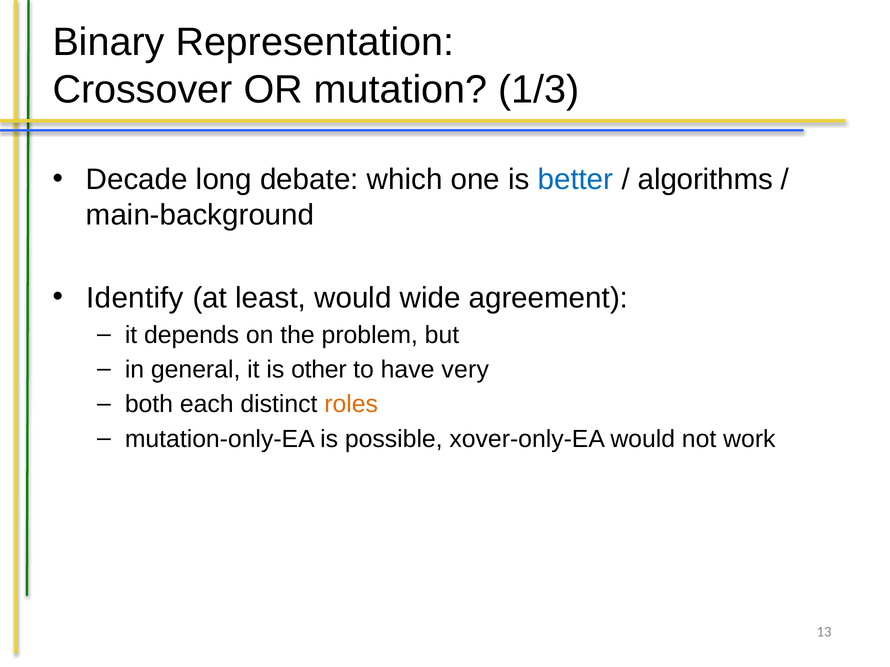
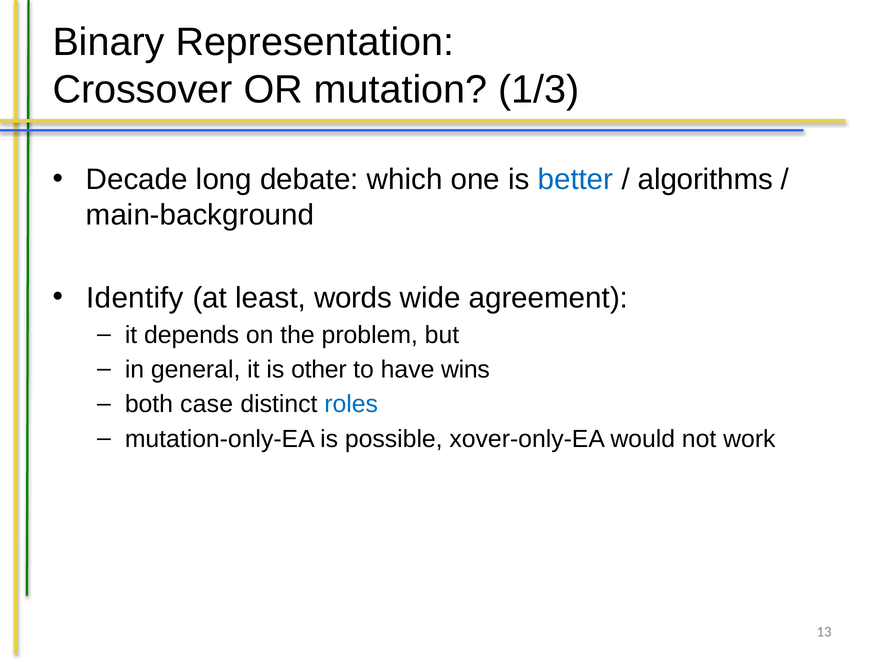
least would: would -> words
very: very -> wins
each: each -> case
roles colour: orange -> blue
